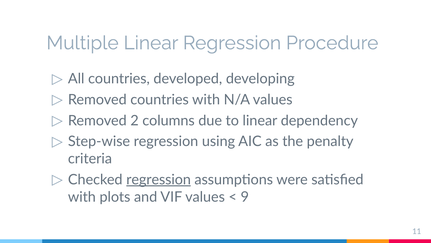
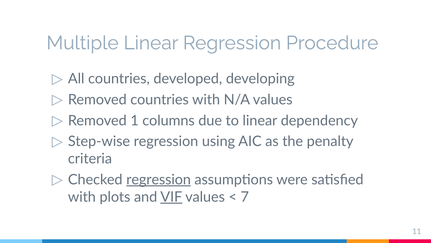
2: 2 -> 1
VIF underline: none -> present
9: 9 -> 7
